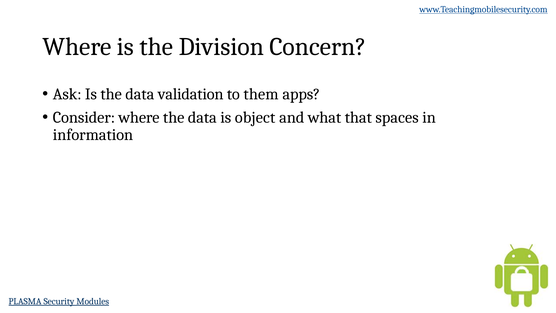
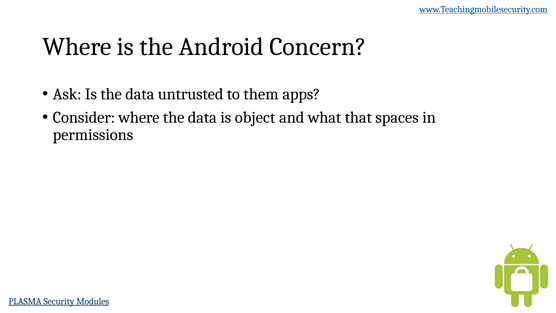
Division: Division -> Android
validation: validation -> untrusted
information: information -> permissions
